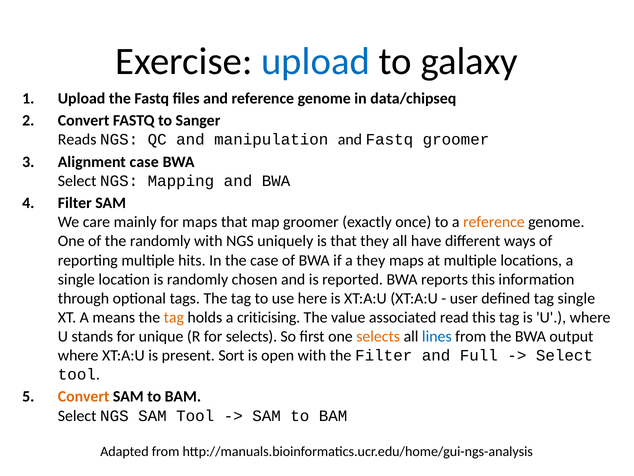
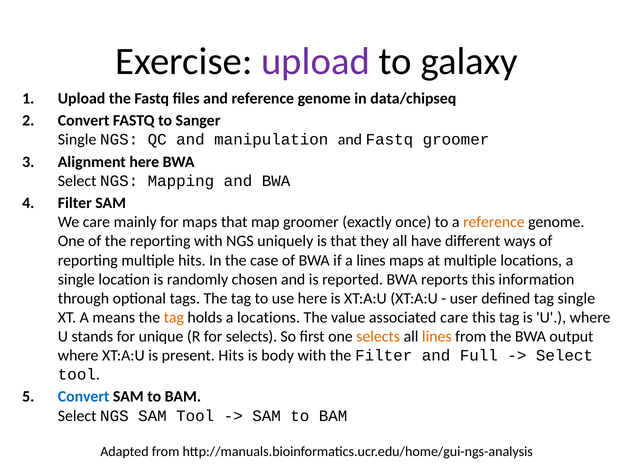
upload at (316, 61) colour: blue -> purple
Reads at (77, 140): Reads -> Single
Alignment case: case -> here
the randomly: randomly -> reporting
a they: they -> lines
a criticising: criticising -> locations
associated read: read -> care
lines at (437, 336) colour: blue -> orange
present Sort: Sort -> Hits
open: open -> body
Convert at (84, 396) colour: orange -> blue
